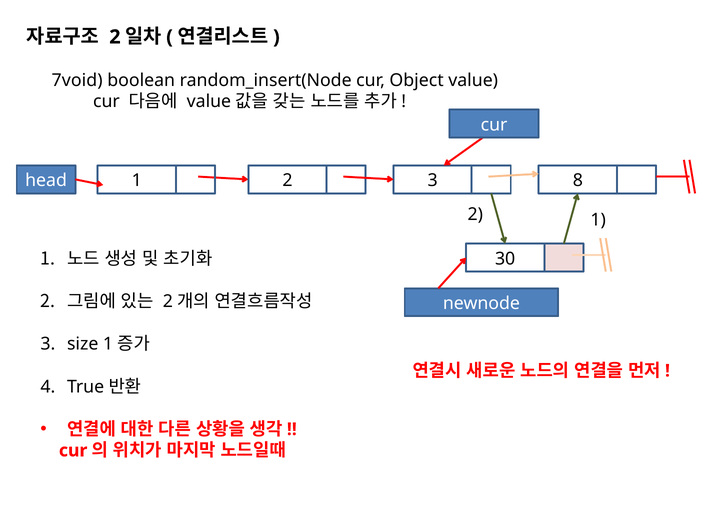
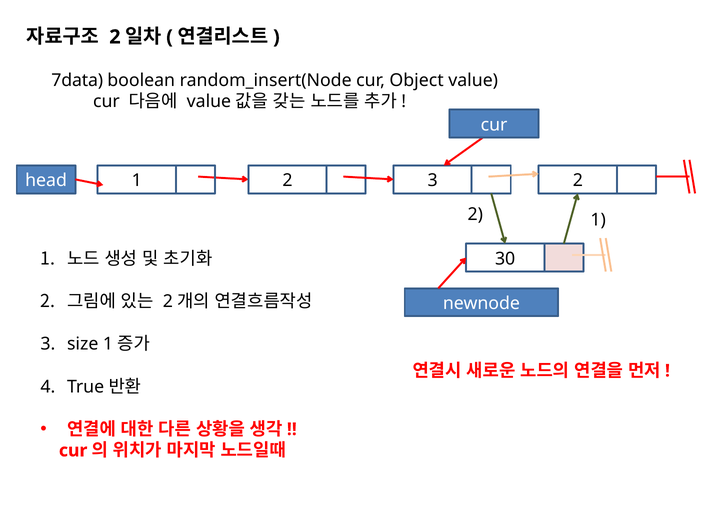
7void: 7void -> 7data
3 8: 8 -> 2
